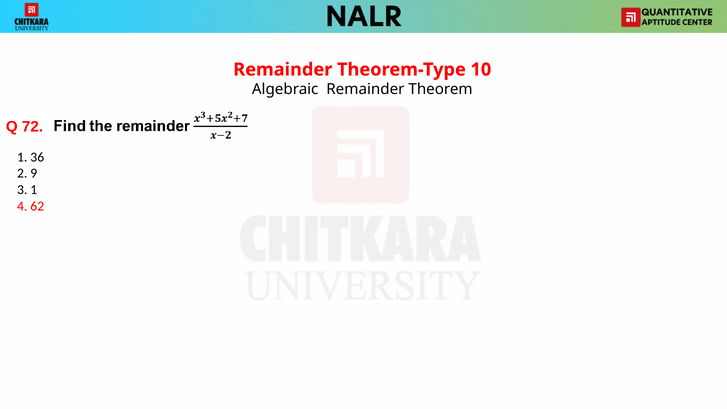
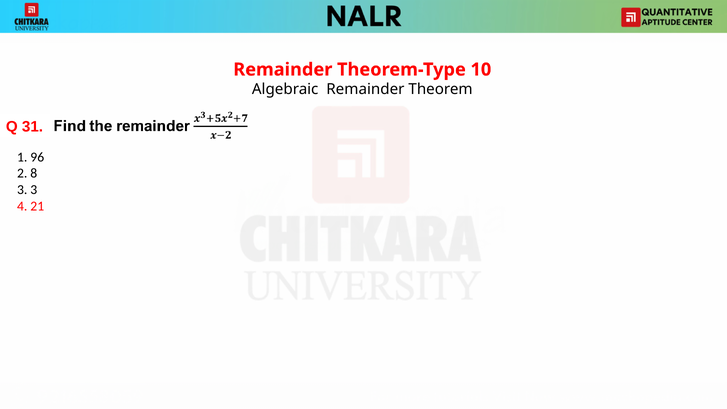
72: 72 -> 31
36: 36 -> 96
9: 9 -> 8
3 1: 1 -> 3
62: 62 -> 21
